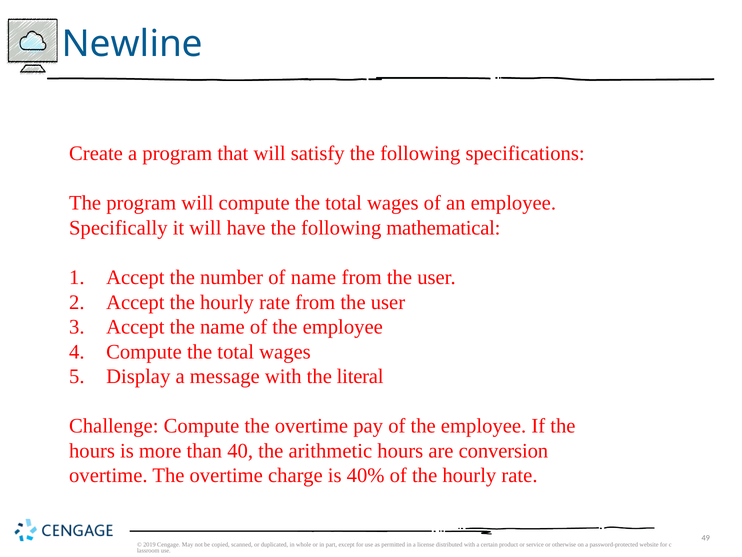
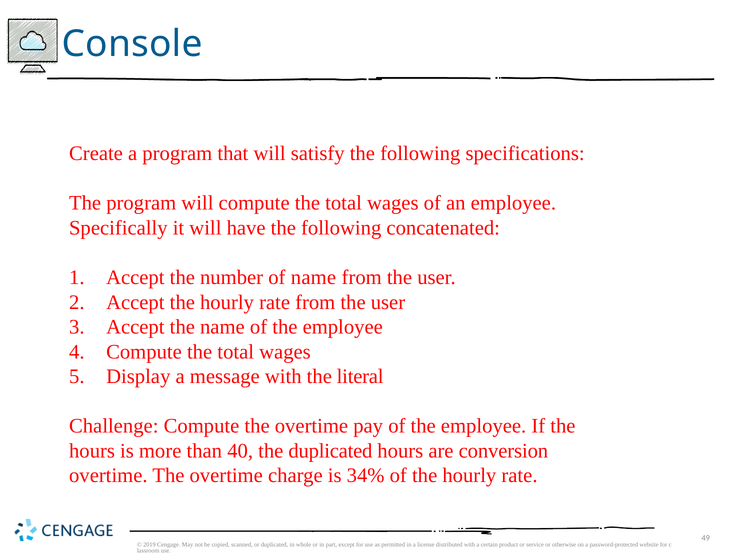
Newline: Newline -> Console
mathematical: mathematical -> concatenated
the arithmetic: arithmetic -> duplicated
40%: 40% -> 34%
